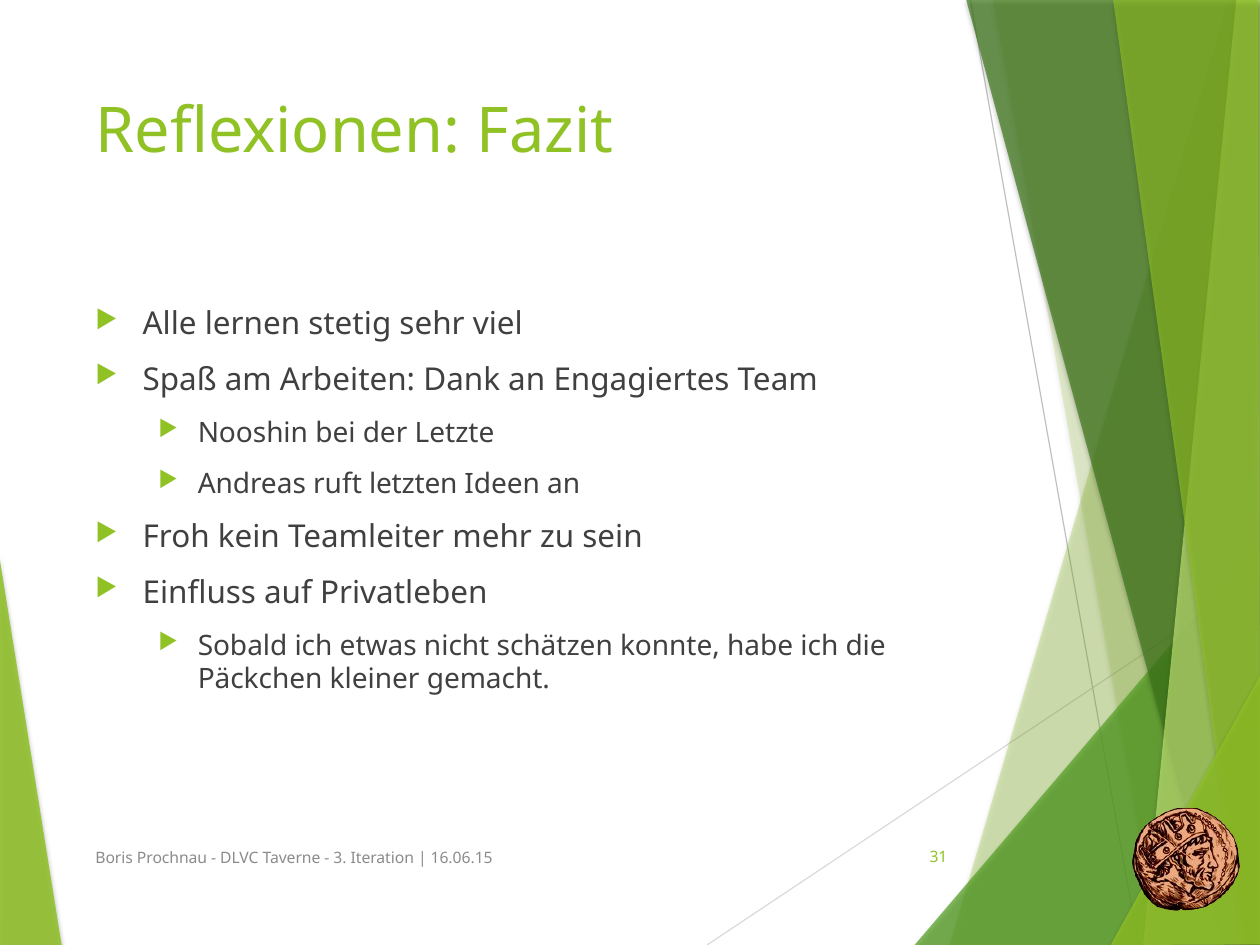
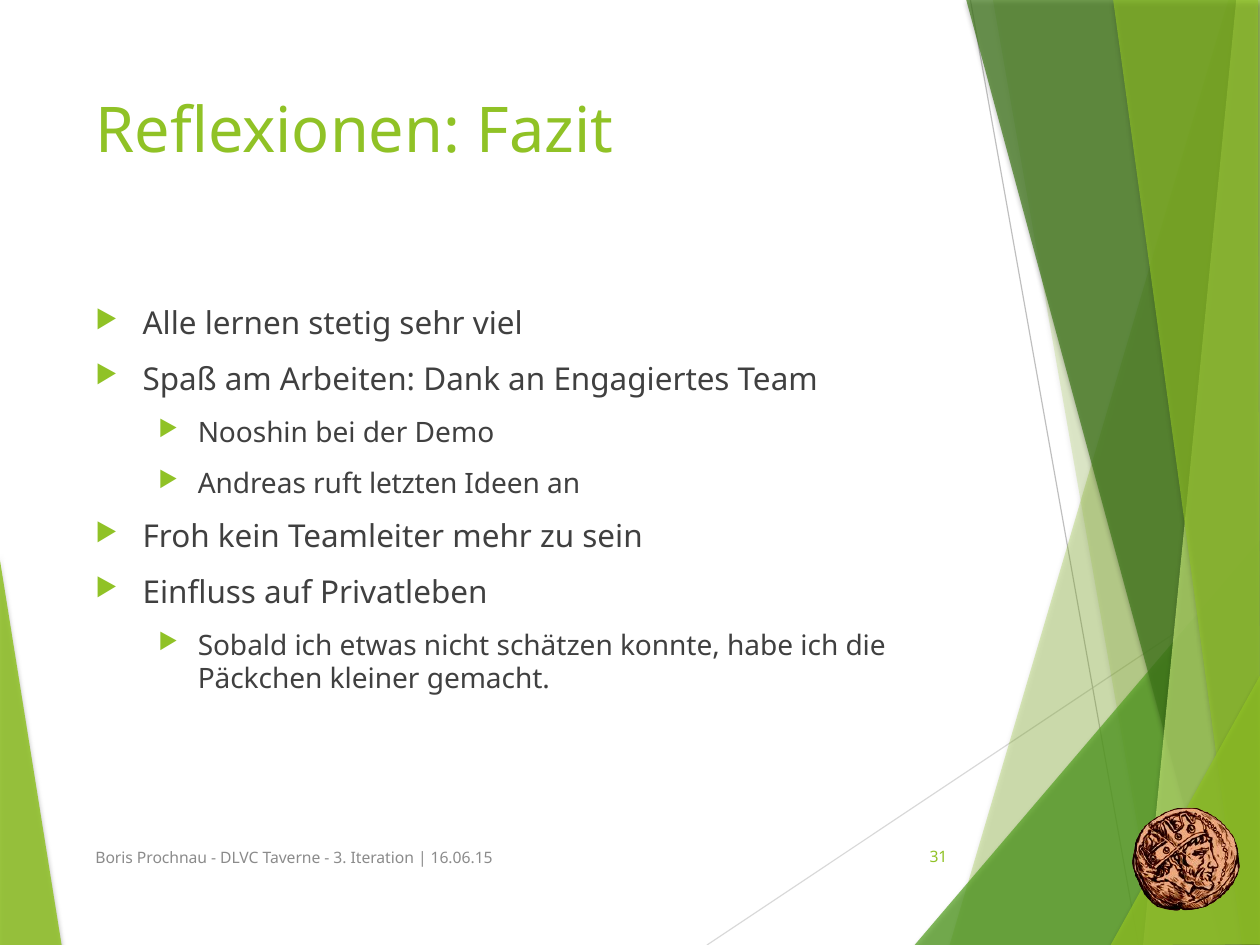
Letzte: Letzte -> Demo
